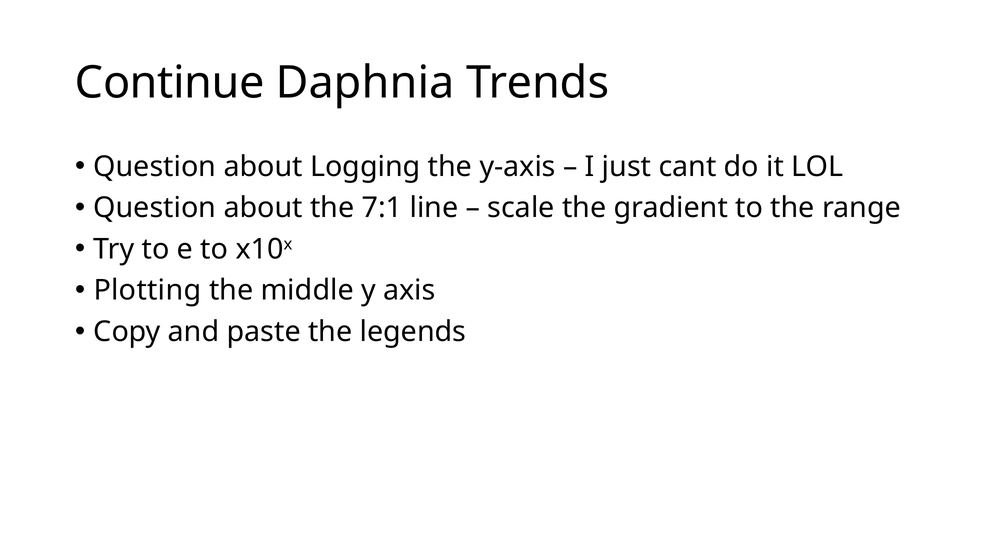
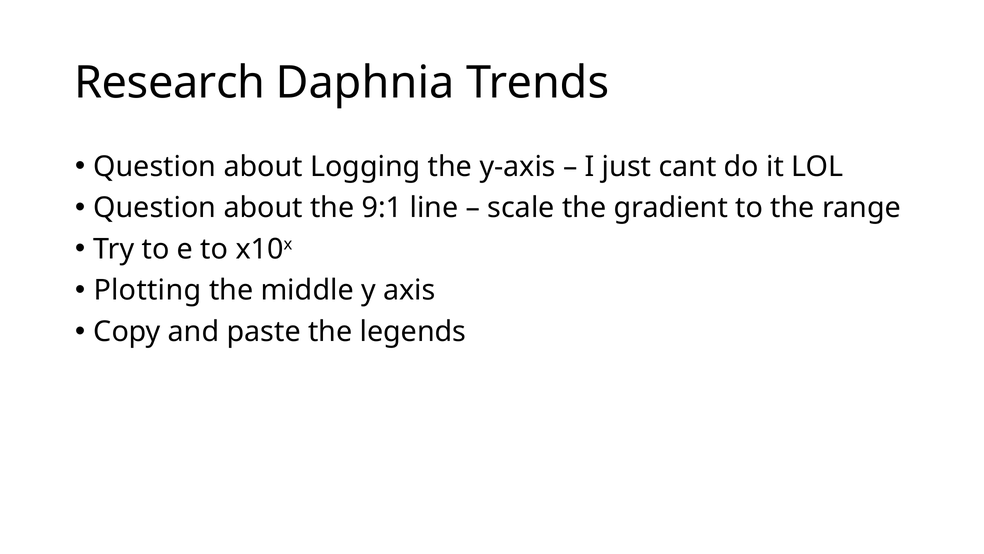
Continue: Continue -> Research
7:1: 7:1 -> 9:1
